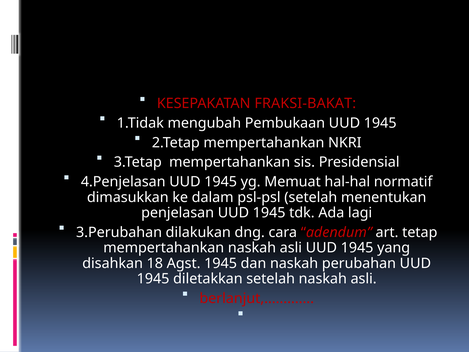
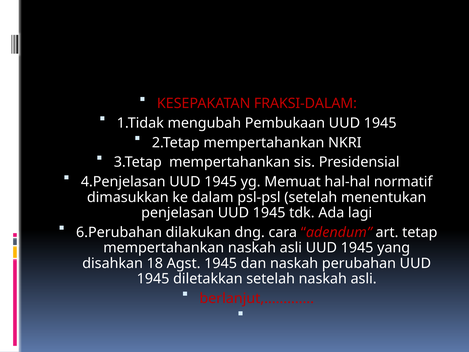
FRAKSI-BAKAT: FRAKSI-BAKAT -> FRAKSI-DALAM
3.Perubahan: 3.Perubahan -> 6.Perubahan
